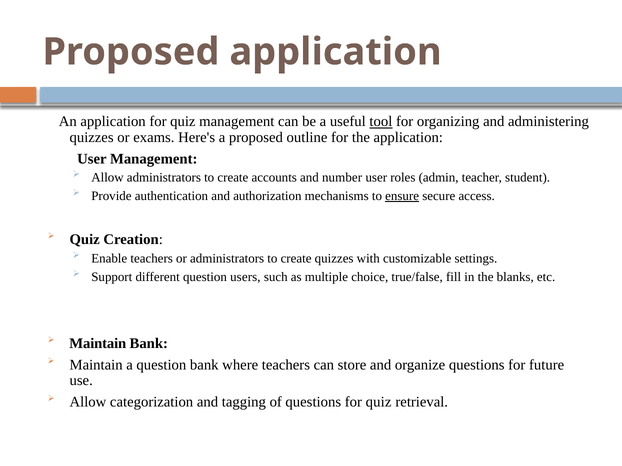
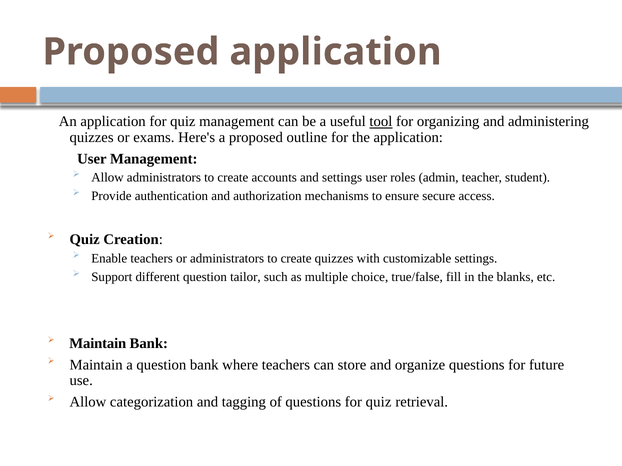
and number: number -> settings
ensure underline: present -> none
users: users -> tailor
